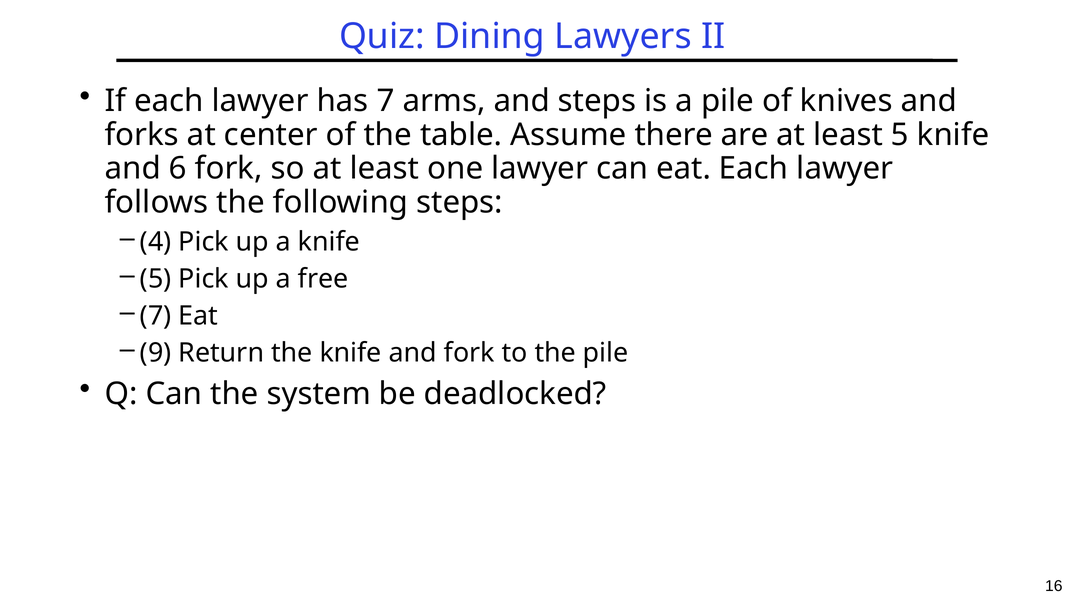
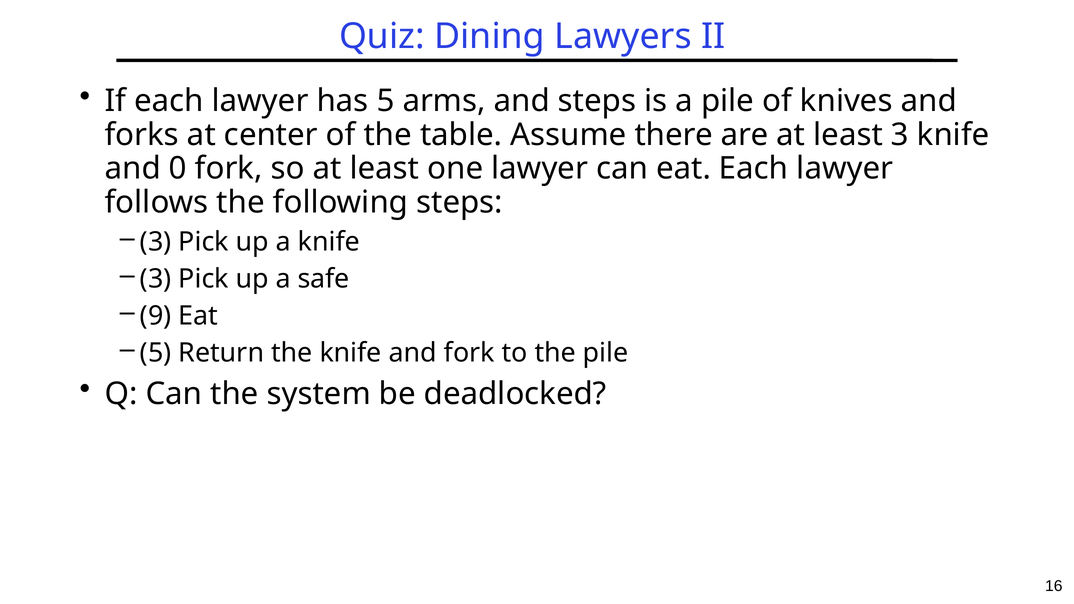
has 7: 7 -> 5
least 5: 5 -> 3
6: 6 -> 0
4 at (156, 242): 4 -> 3
5 at (156, 279): 5 -> 3
free: free -> safe
7 at (156, 316): 7 -> 9
9 at (156, 353): 9 -> 5
